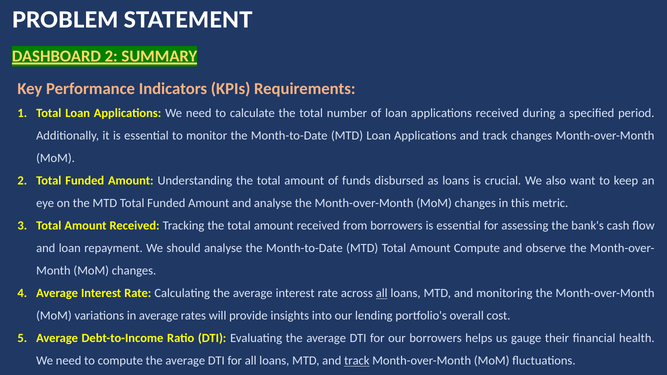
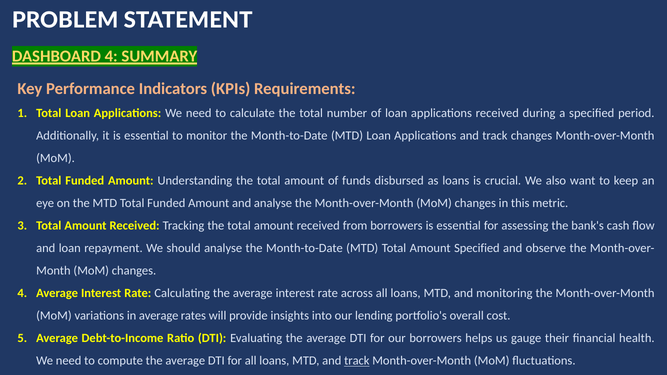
DASHBOARD 2: 2 -> 4
Amount Compute: Compute -> Specified
all at (382, 293) underline: present -> none
